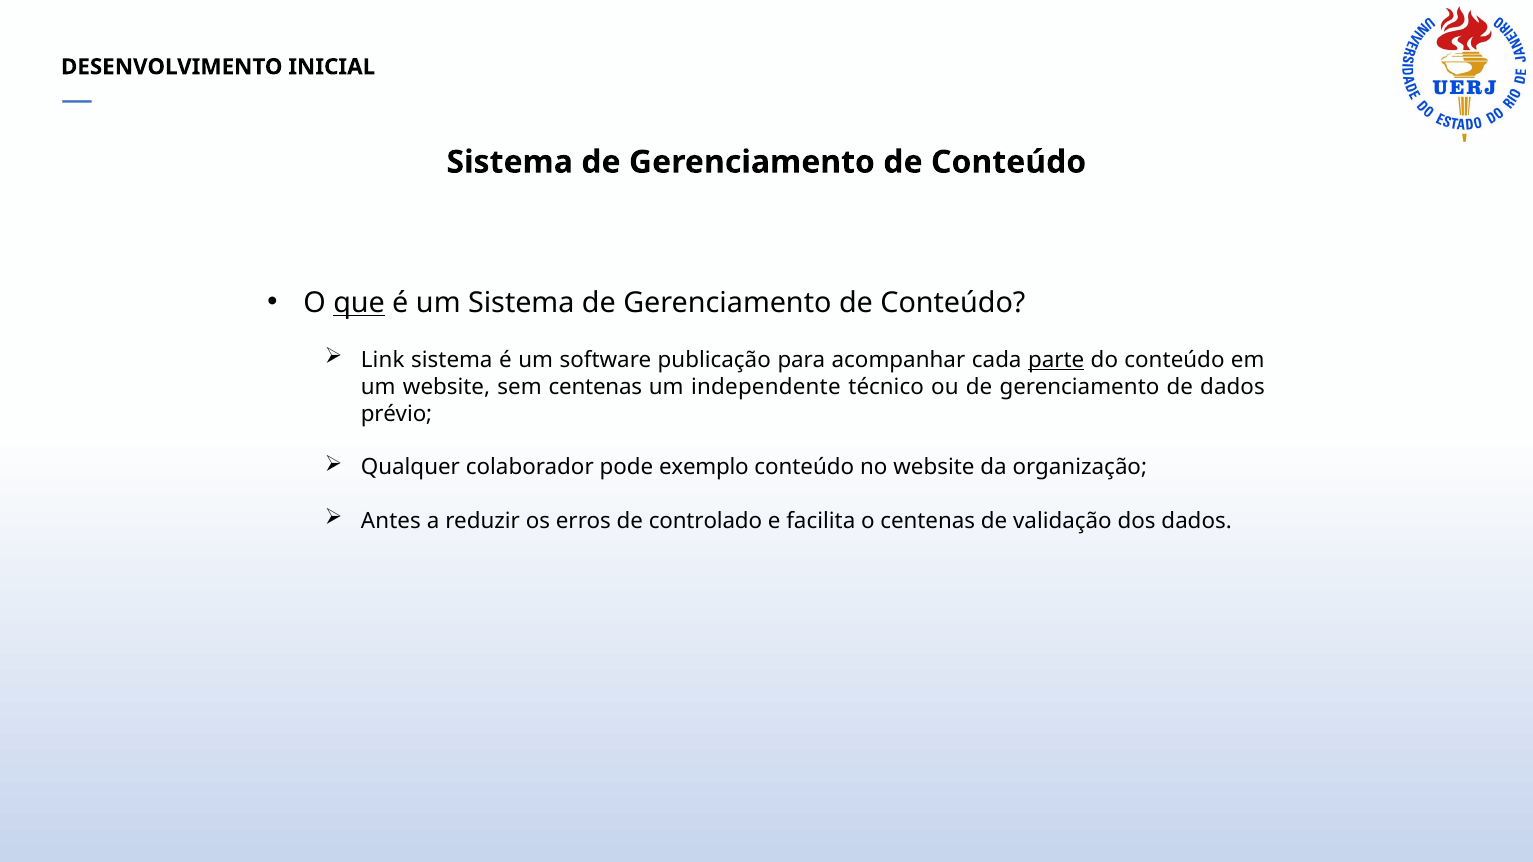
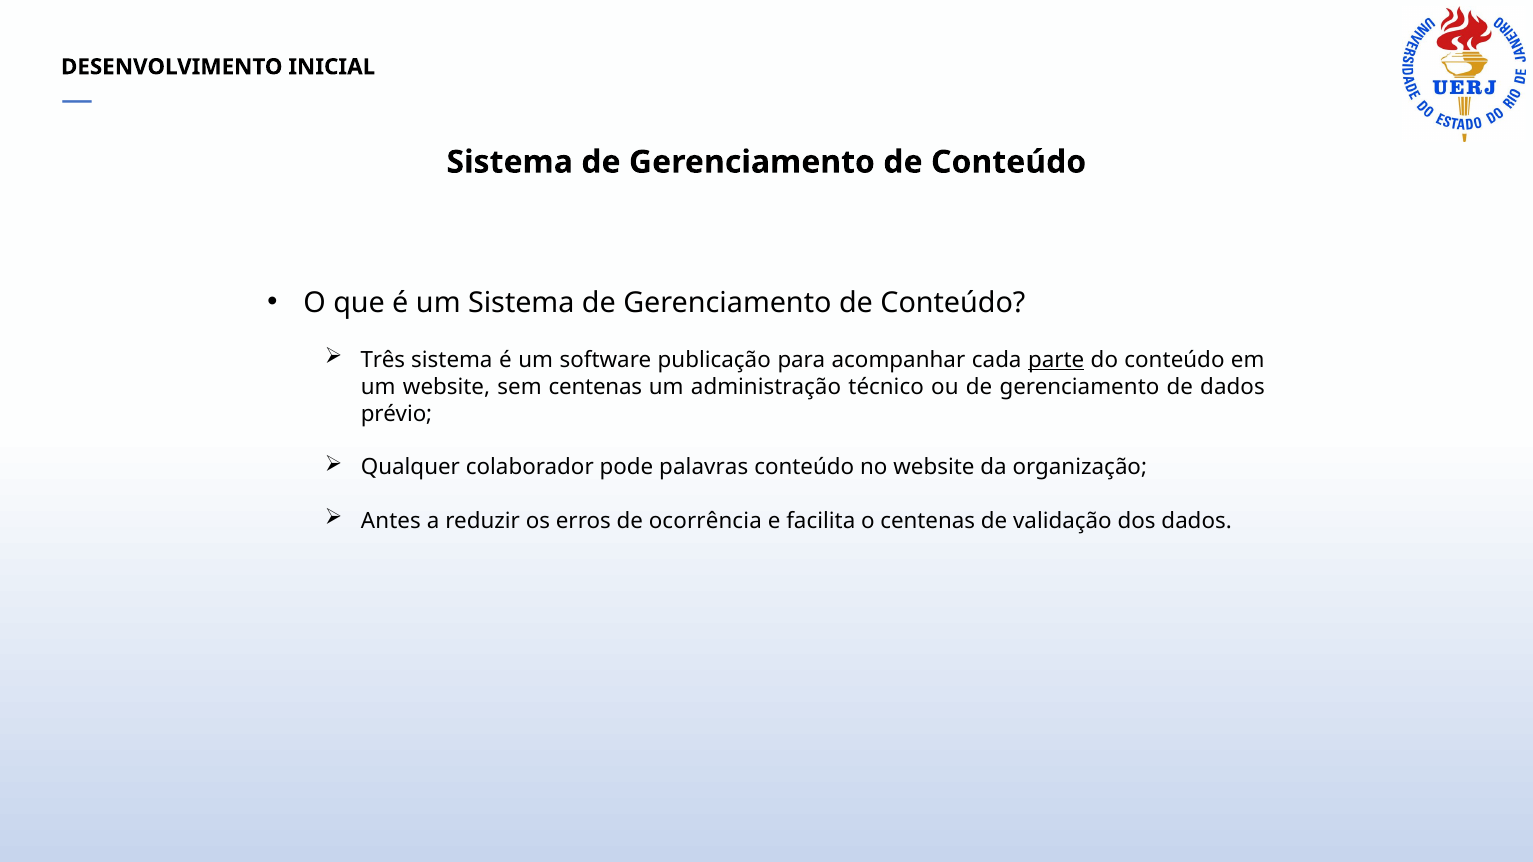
que underline: present -> none
Link: Link -> Três
independente: independente -> administração
exemplo: exemplo -> palavras
controlado: controlado -> ocorrência
